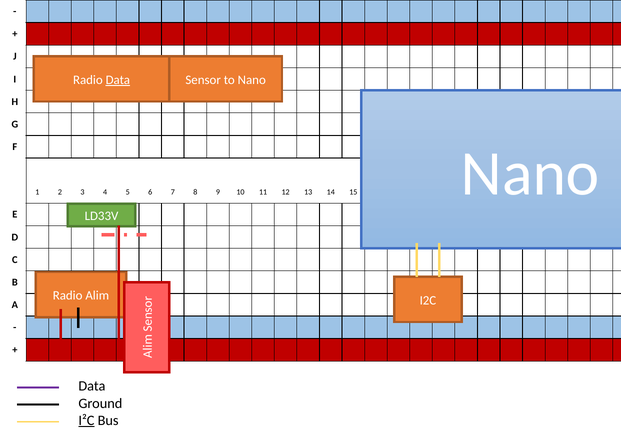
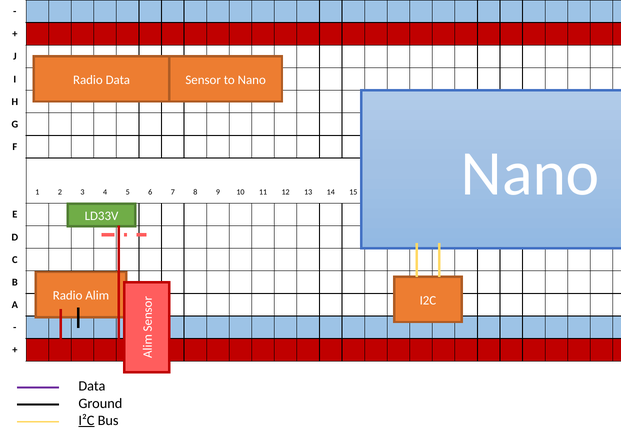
Data at (118, 80) underline: present -> none
